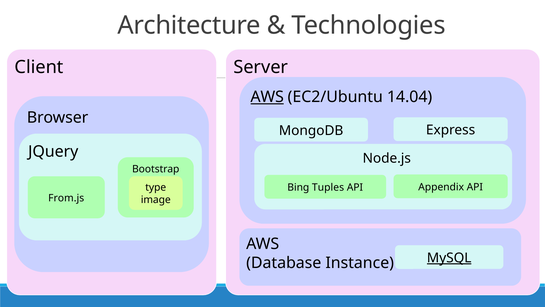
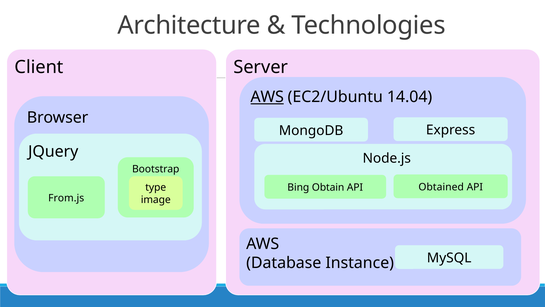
Tuples: Tuples -> Obtain
Appendix: Appendix -> Obtained
MySQL underline: present -> none
